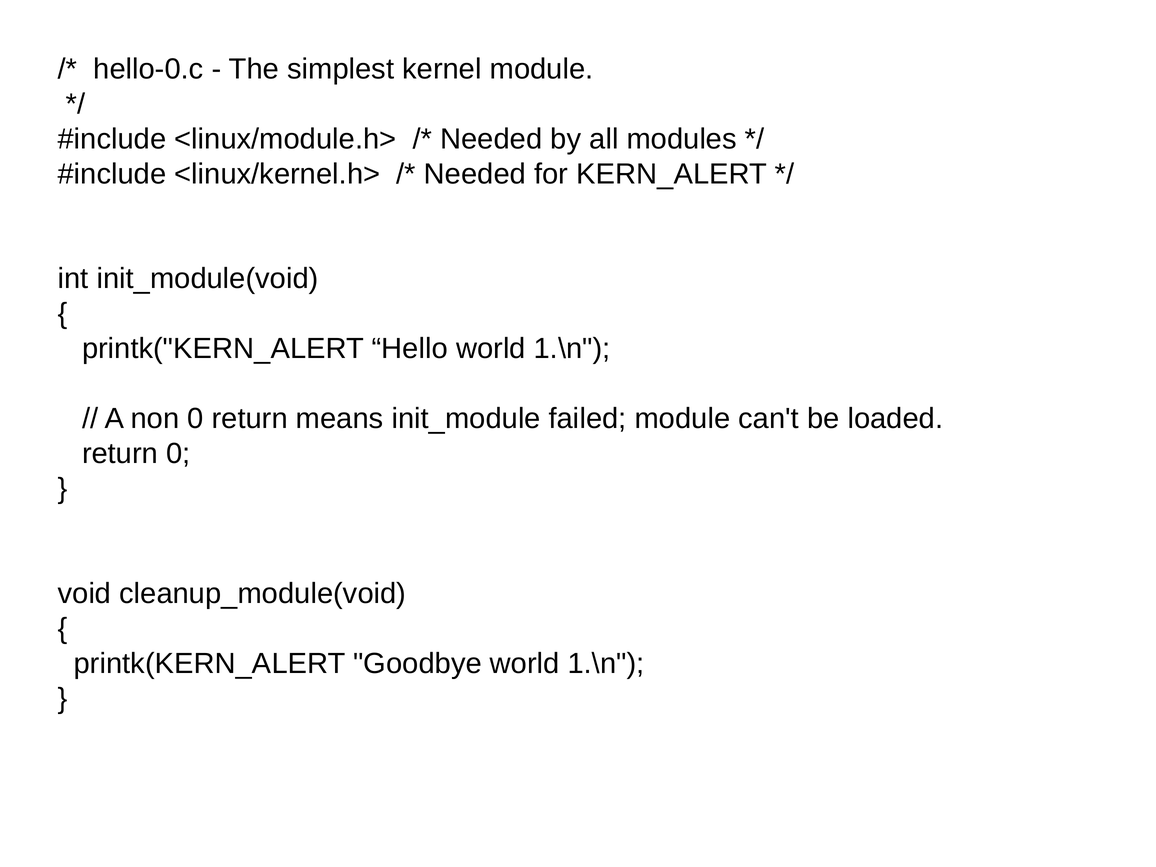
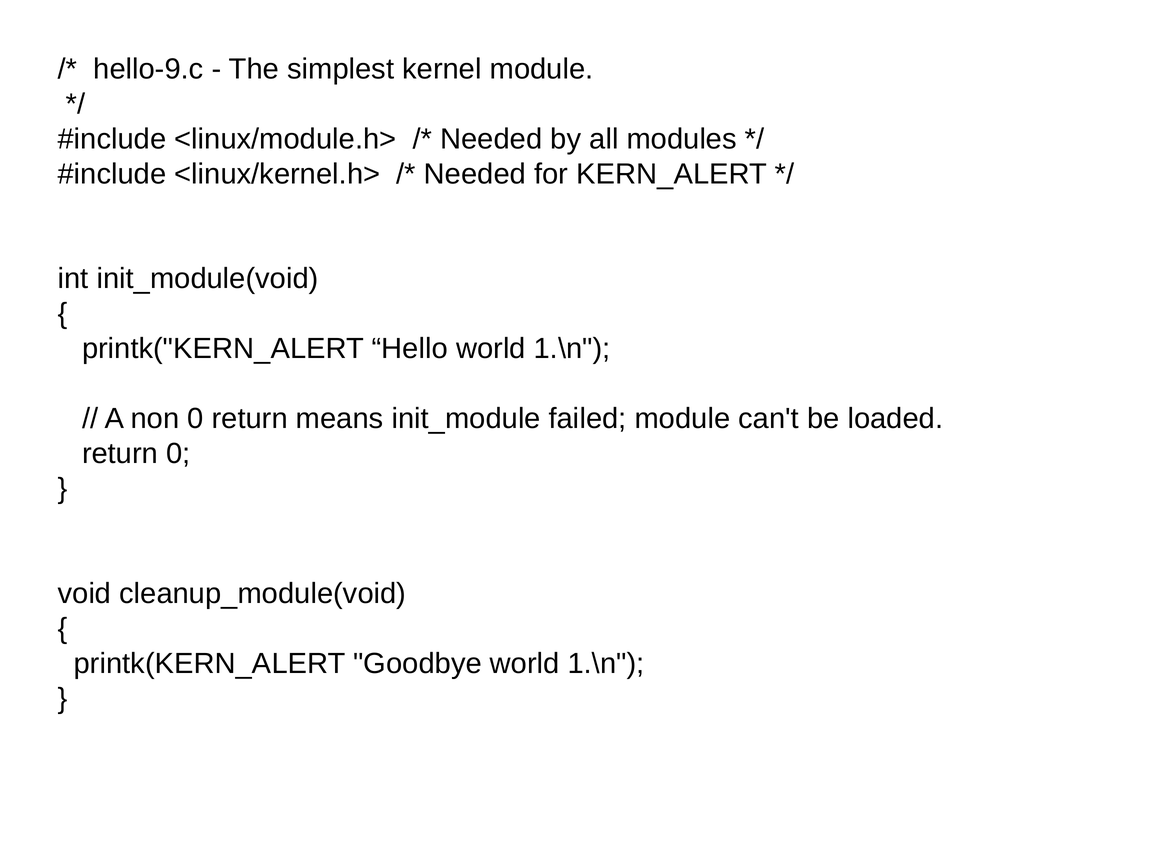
hello-0.c: hello-0.c -> hello-9.c
